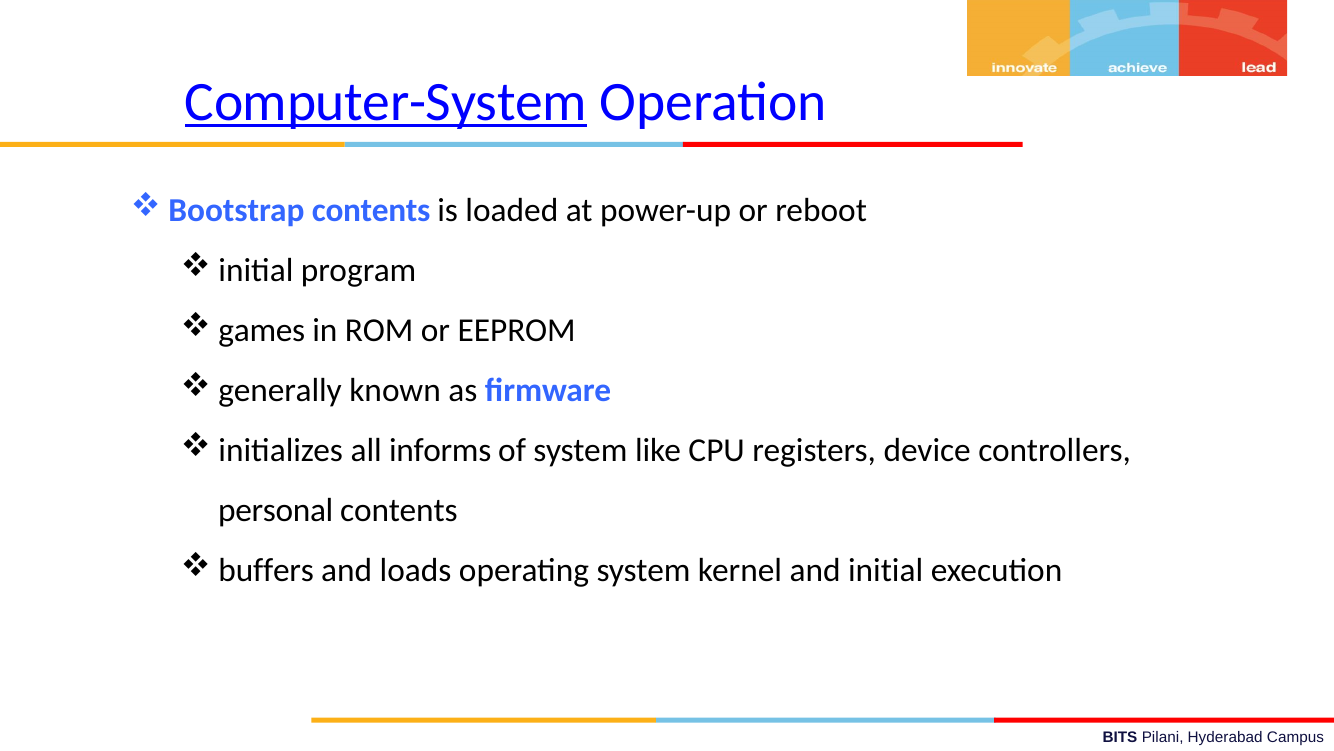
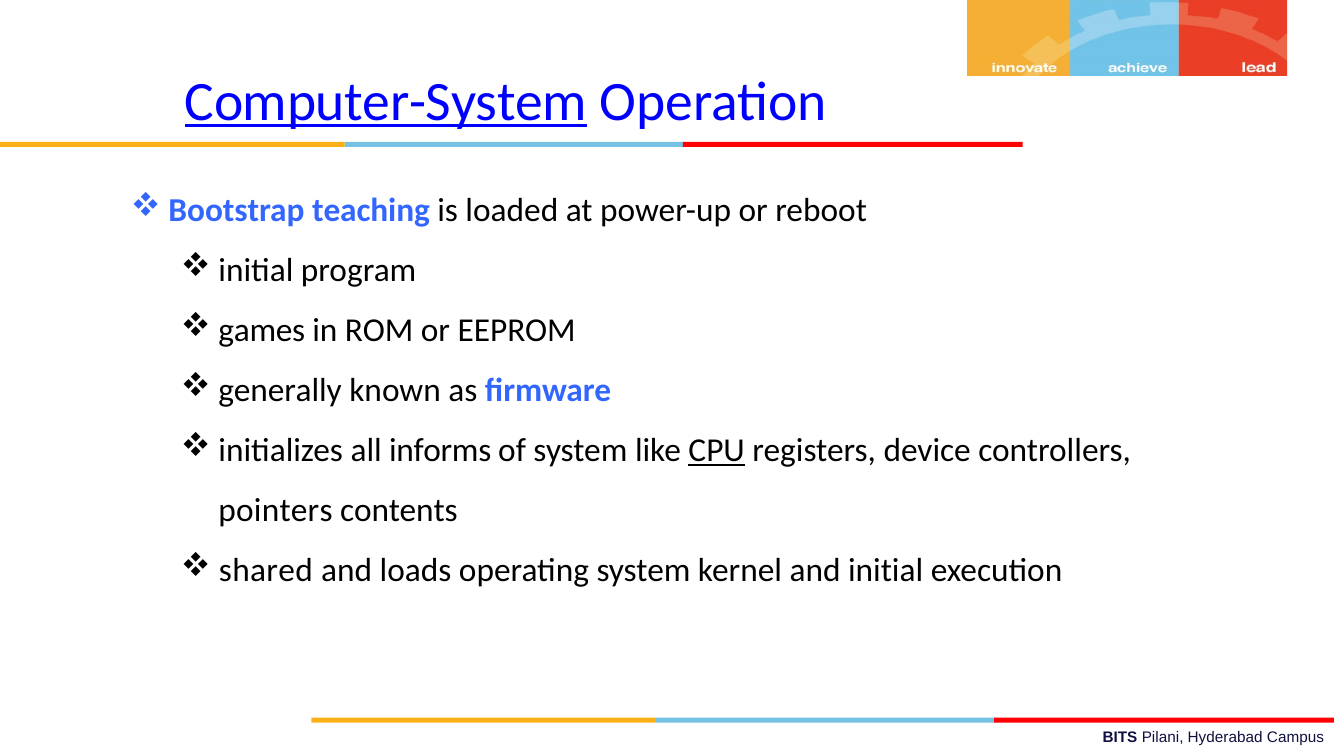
Bootstrap contents: contents -> teaching
CPU underline: none -> present
personal: personal -> pointers
buffers: buffers -> shared
